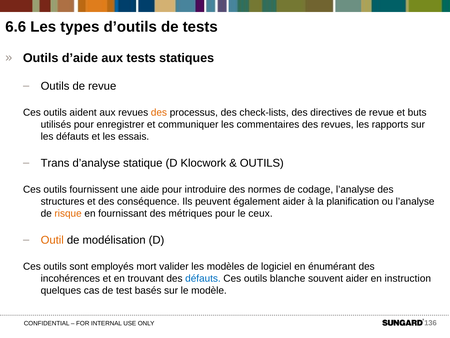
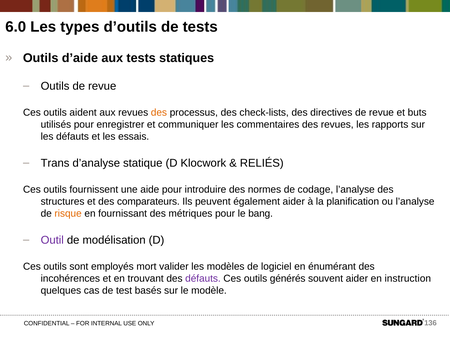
6.6: 6.6 -> 6.0
OUTILS at (262, 163): OUTILS -> RELIÉS
conséquence: conséquence -> comparateurs
ceux: ceux -> bang
Outil colour: orange -> purple
défauts at (203, 278) colour: blue -> purple
blanche: blanche -> générés
